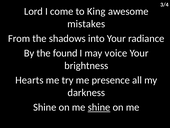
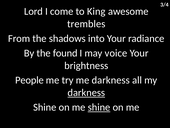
mistakes: mistakes -> trembles
Hearts: Hearts -> People
me presence: presence -> darkness
darkness at (86, 92) underline: none -> present
